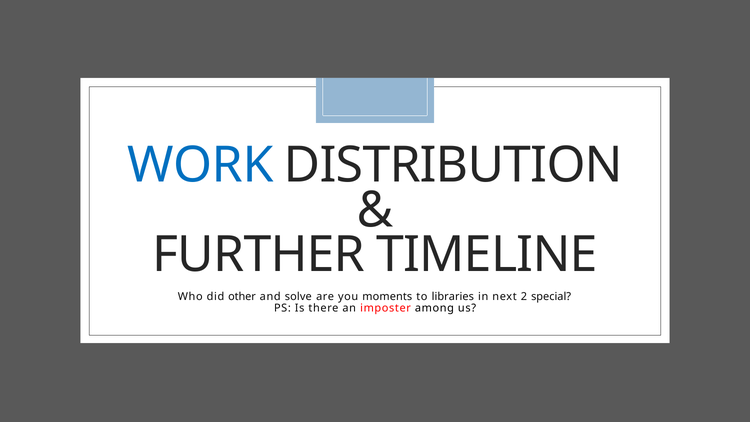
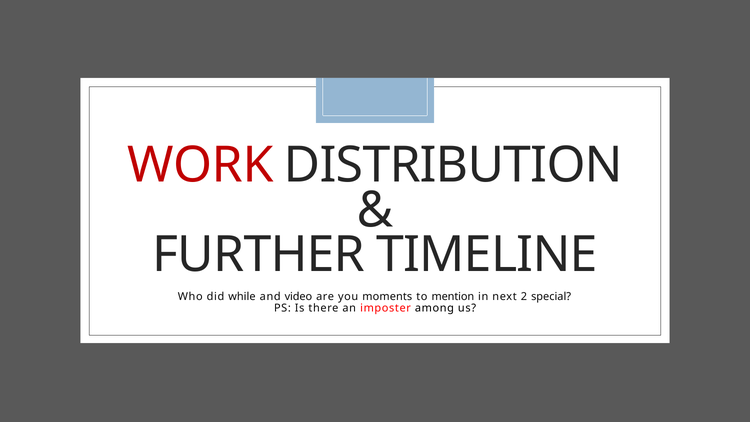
WORK colour: blue -> red
other: other -> while
solve: solve -> video
libraries: libraries -> mention
